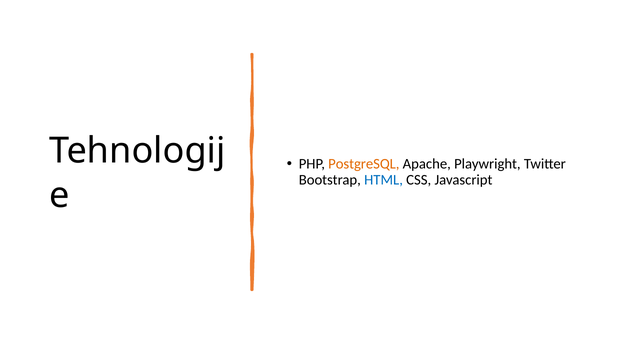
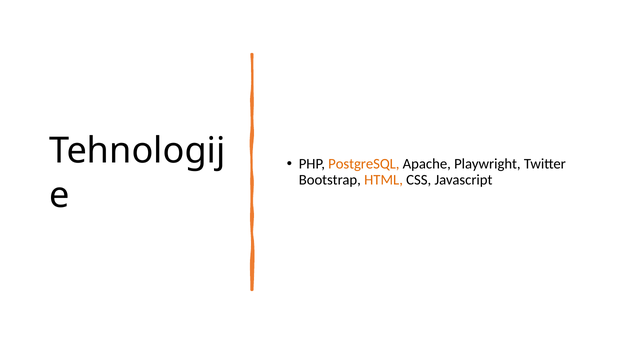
HTML colour: blue -> orange
